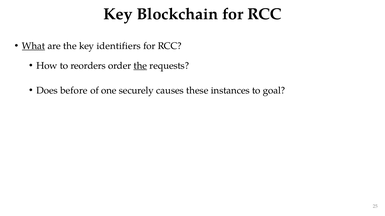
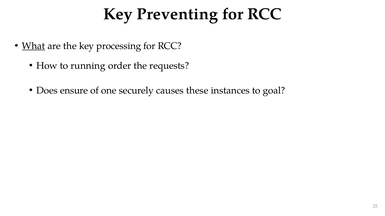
Blockchain: Blockchain -> Preventing
identifiers: identifiers -> processing
reorders: reorders -> running
the at (140, 66) underline: present -> none
before: before -> ensure
